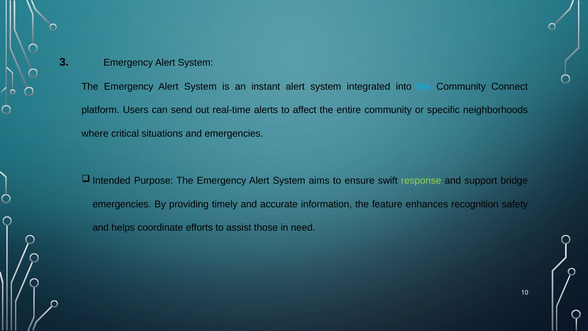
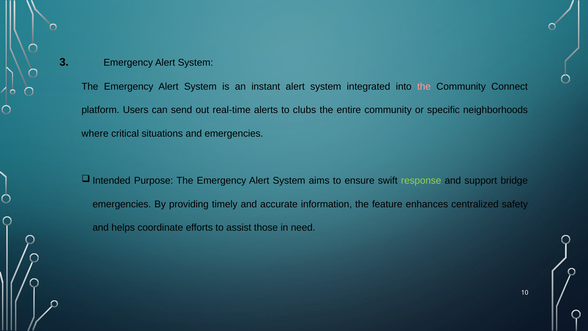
the at (424, 86) colour: light blue -> pink
affect: affect -> clubs
recognition: recognition -> centralized
